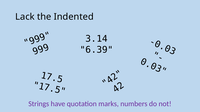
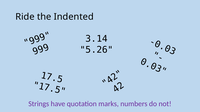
Lack: Lack -> Ride
6.39: 6.39 -> 5.26
